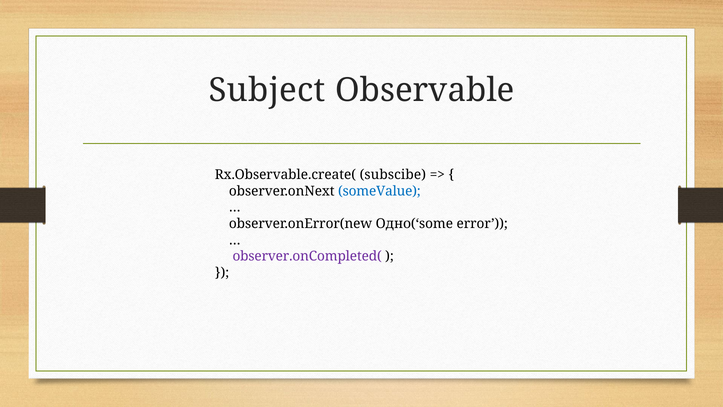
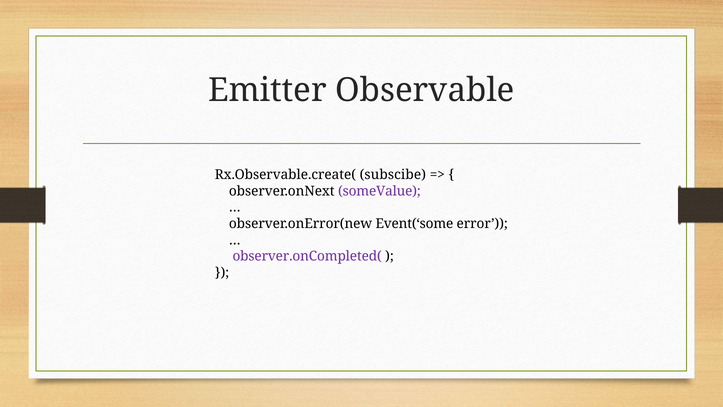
Subject: Subject -> Emitter
someValue colour: blue -> purple
Одно(‘some: Одно(‘some -> Event(‘some
